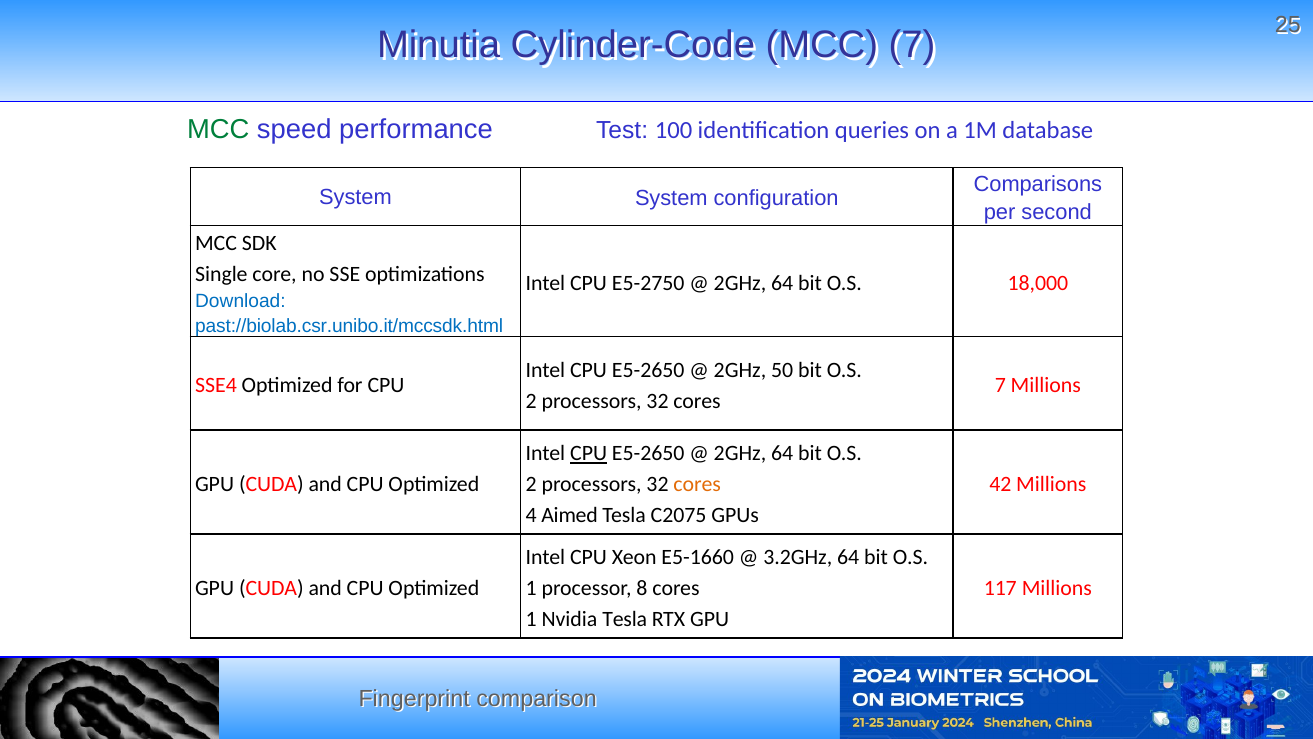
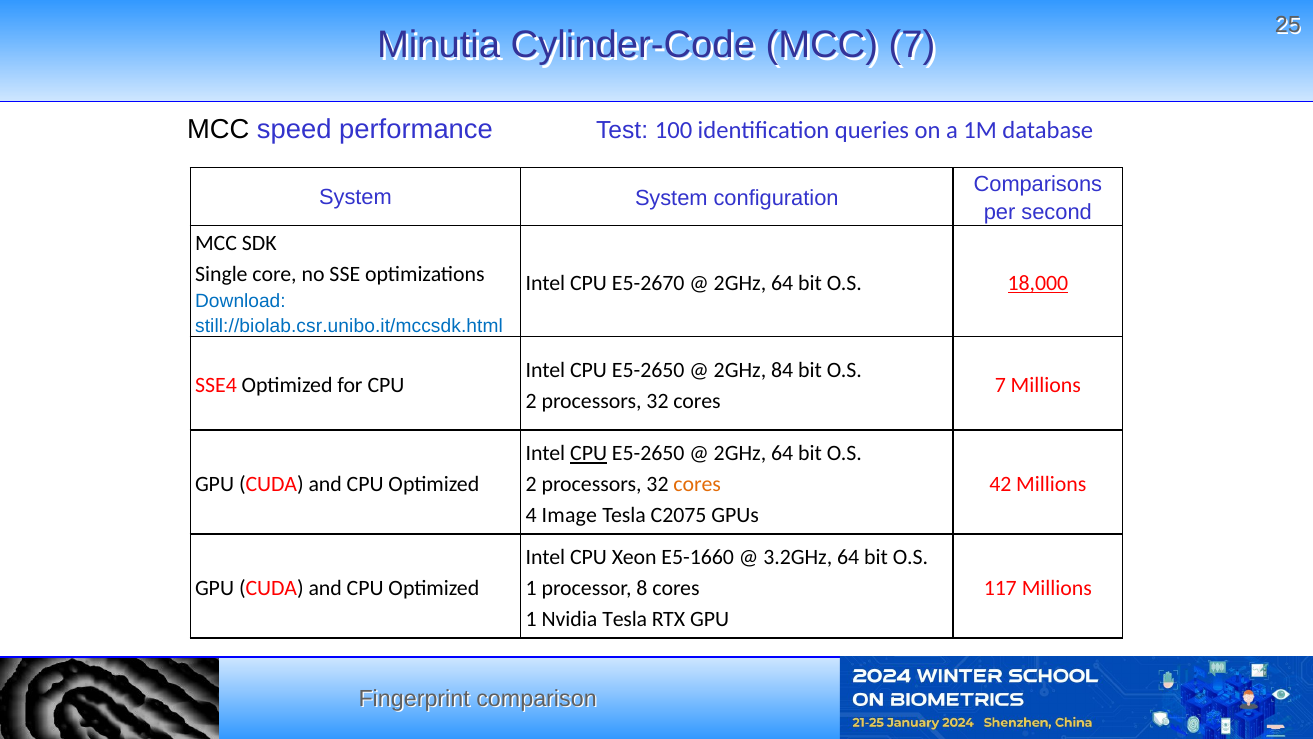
MCC at (218, 130) colour: green -> black
E5-2750: E5-2750 -> E5-2670
18,000 underline: none -> present
past://biolab.csr.unibo.it/mccsdk.html: past://biolab.csr.unibo.it/mccsdk.html -> still://biolab.csr.unibo.it/mccsdk.html
50: 50 -> 84
Aimed: Aimed -> Image
